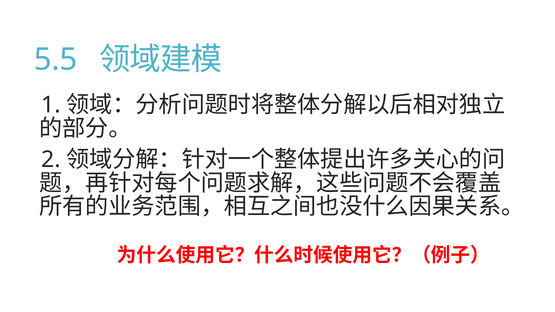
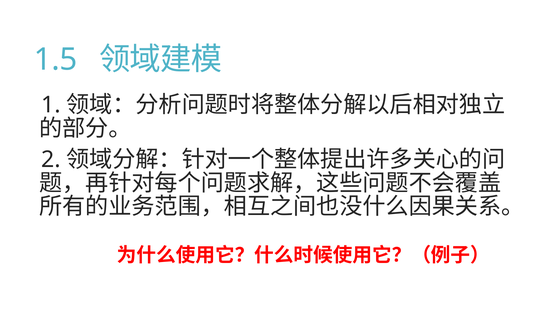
5.5: 5.5 -> 1.5
